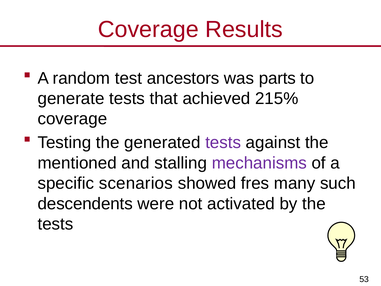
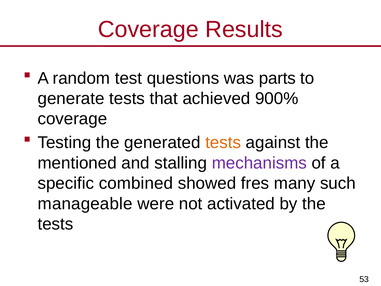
ancestors: ancestors -> questions
215%: 215% -> 900%
tests at (223, 143) colour: purple -> orange
scenarios: scenarios -> combined
descendents: descendents -> manageable
